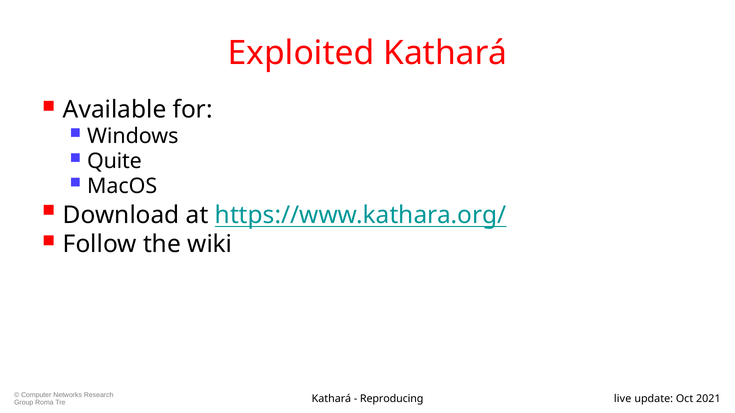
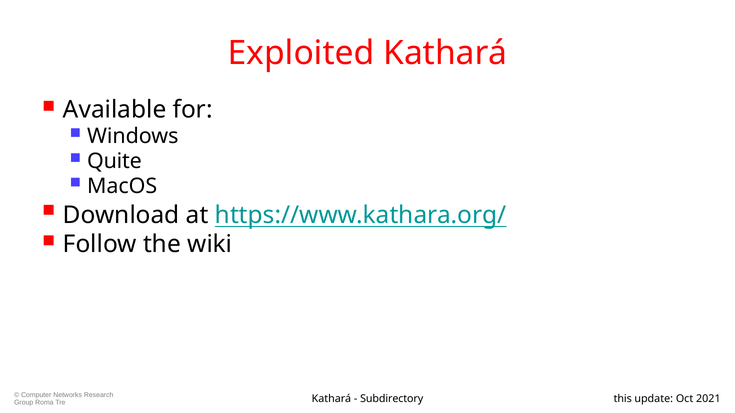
Reproducing: Reproducing -> Subdirectory
live: live -> this
